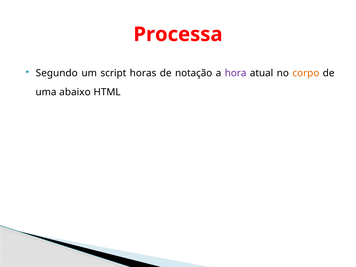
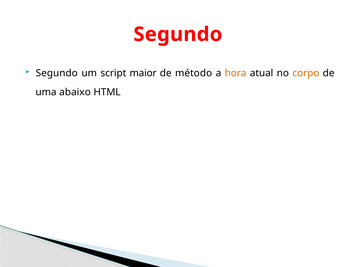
Processa at (178, 34): Processa -> Segundo
horas: horas -> maior
notação: notação -> método
hora colour: purple -> orange
